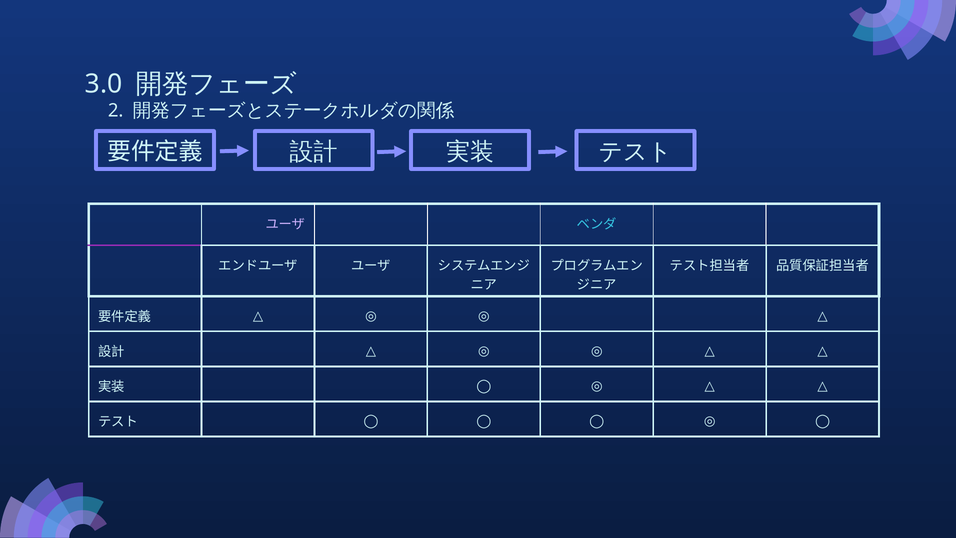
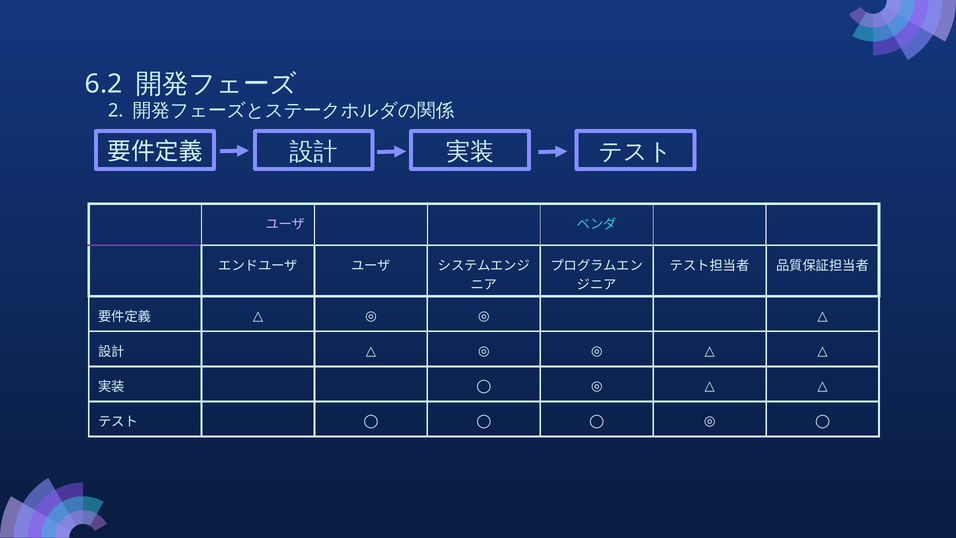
3.0: 3.0 -> 6.2
